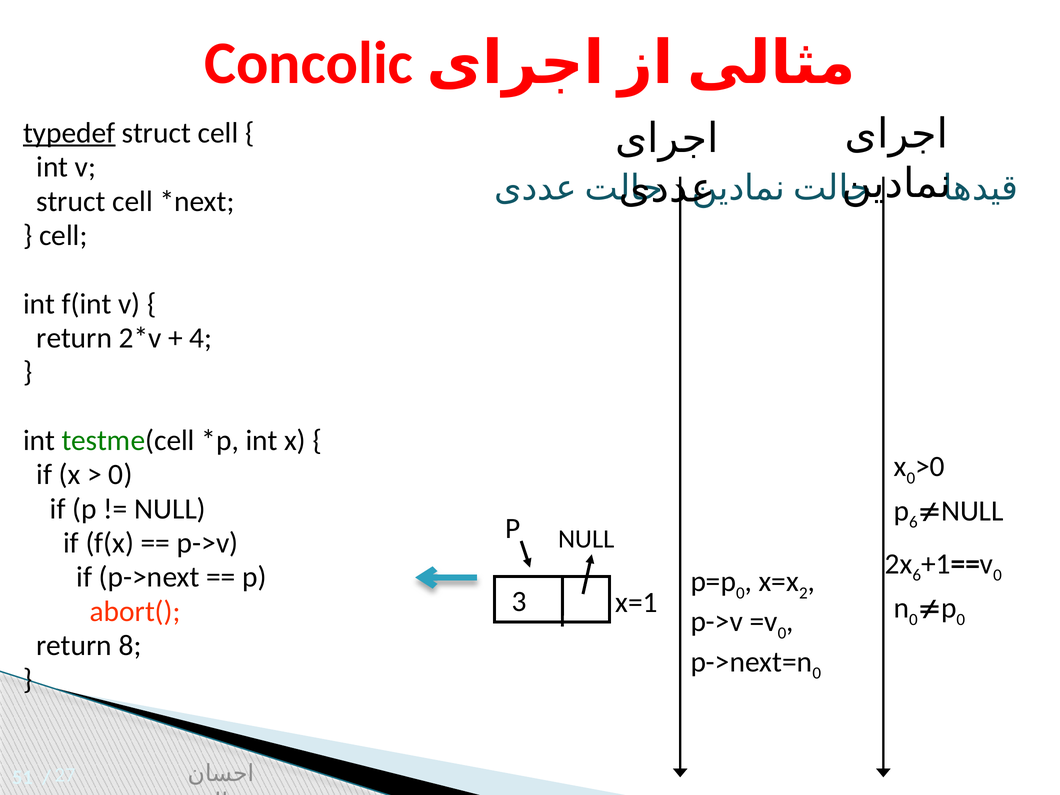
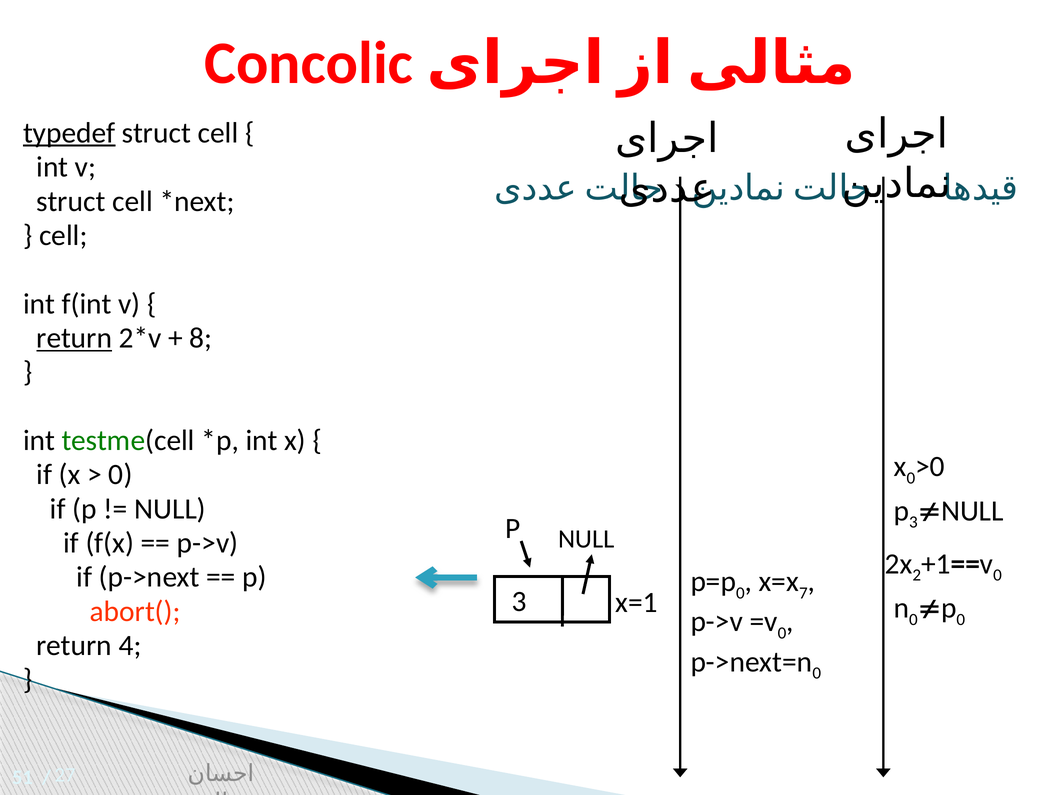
return at (74, 338) underline: none -> present
4: 4 -> 8
p 6: 6 -> 3
6 at (917, 575): 6 -> 2
2: 2 -> 7
8: 8 -> 4
